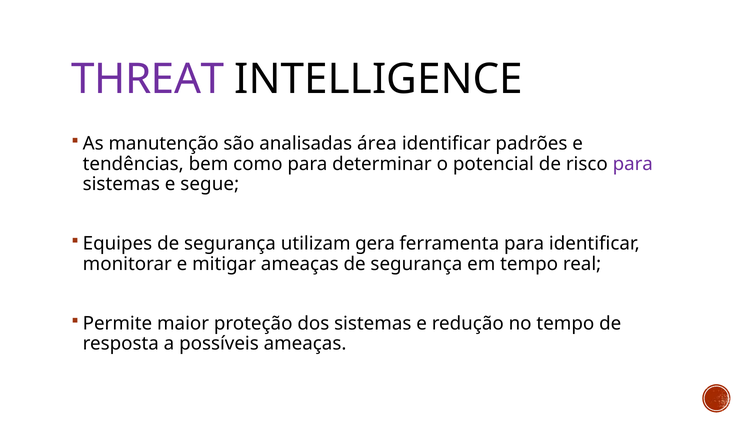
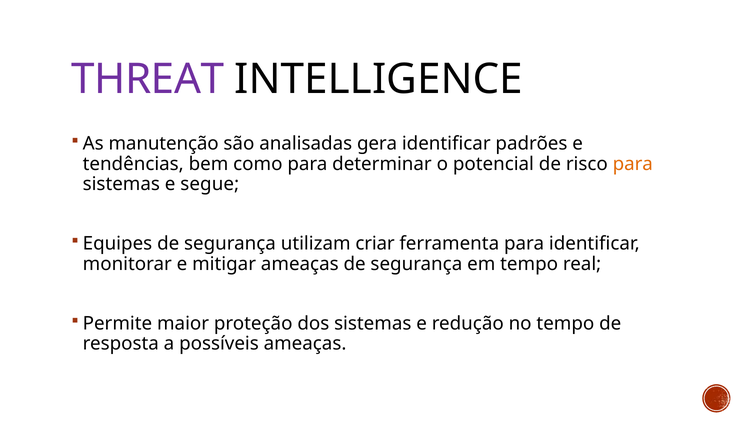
área: área -> gera
para at (633, 164) colour: purple -> orange
gera: gera -> criar
